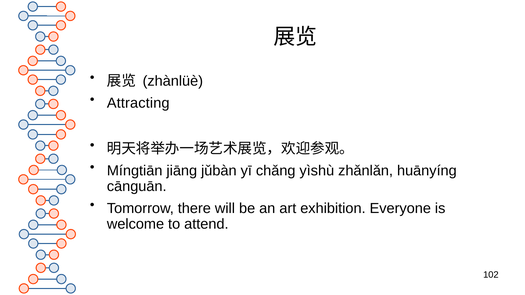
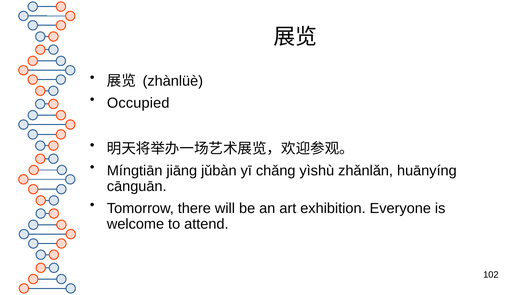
Attracting: Attracting -> Occupied
